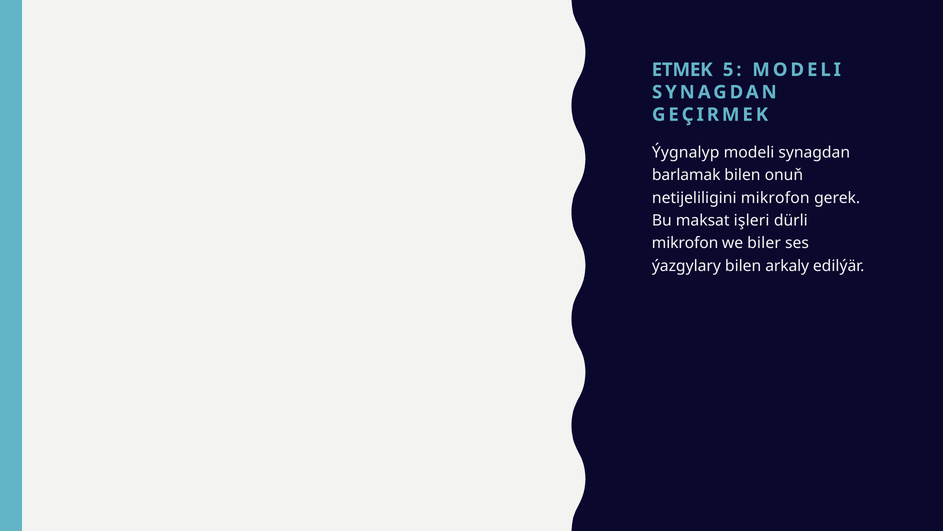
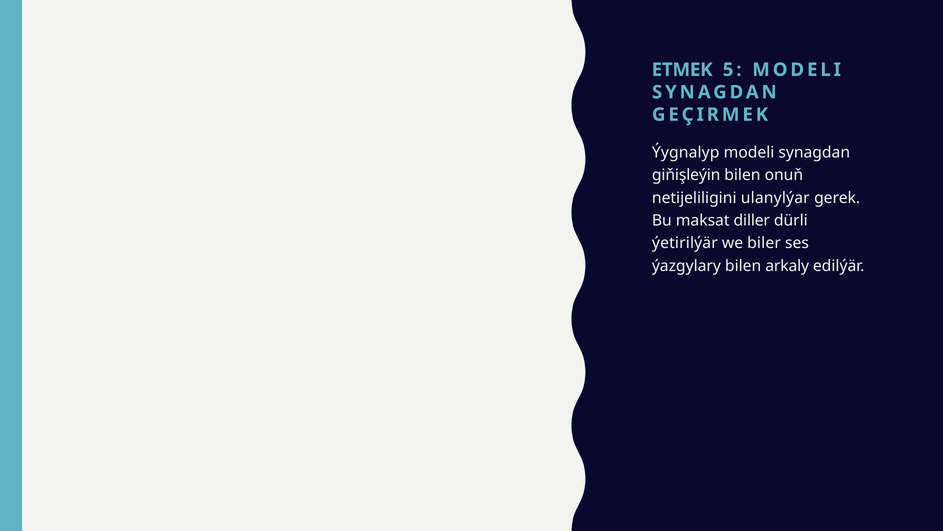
barlamak: barlamak -> giňişleýin
netijeliligini mikrofon: mikrofon -> ulanylýar
işleri: işleri -> diller
mikrofon at (685, 243): mikrofon -> ýetirilýär
